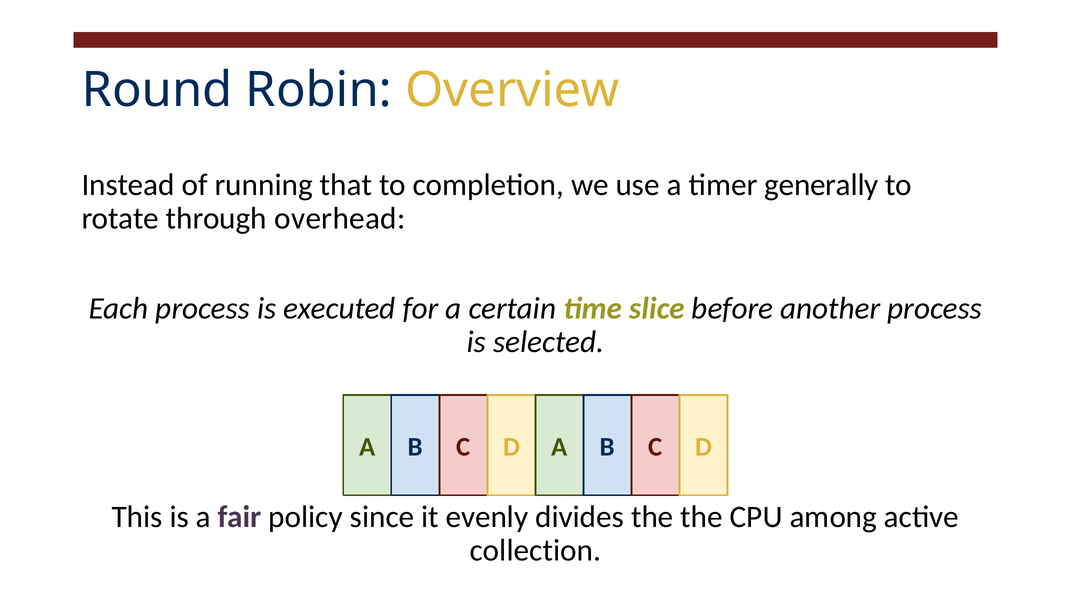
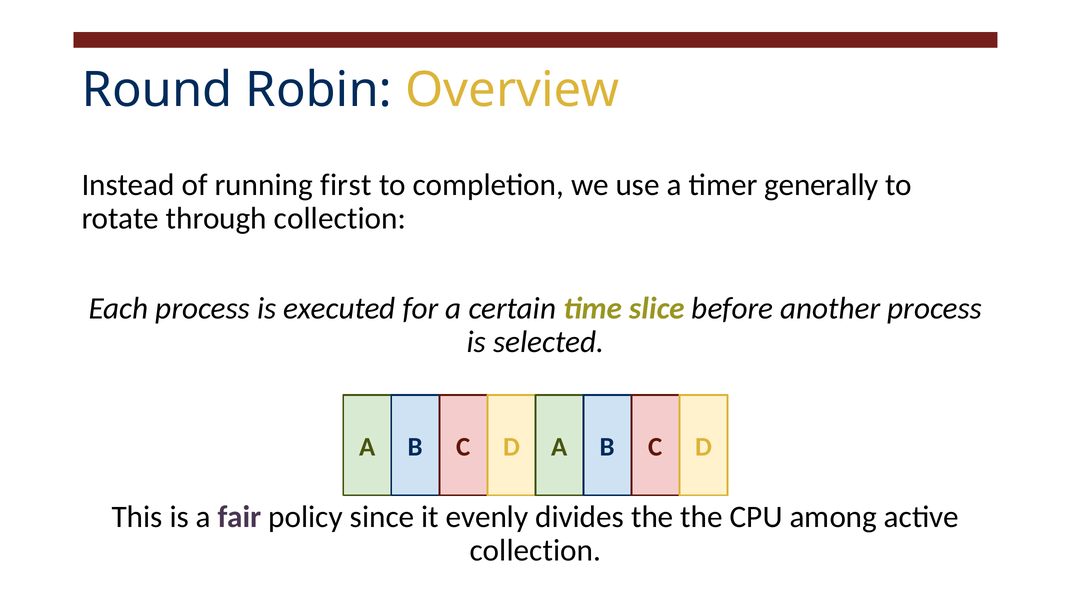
that: that -> first
through overhead: overhead -> collection
